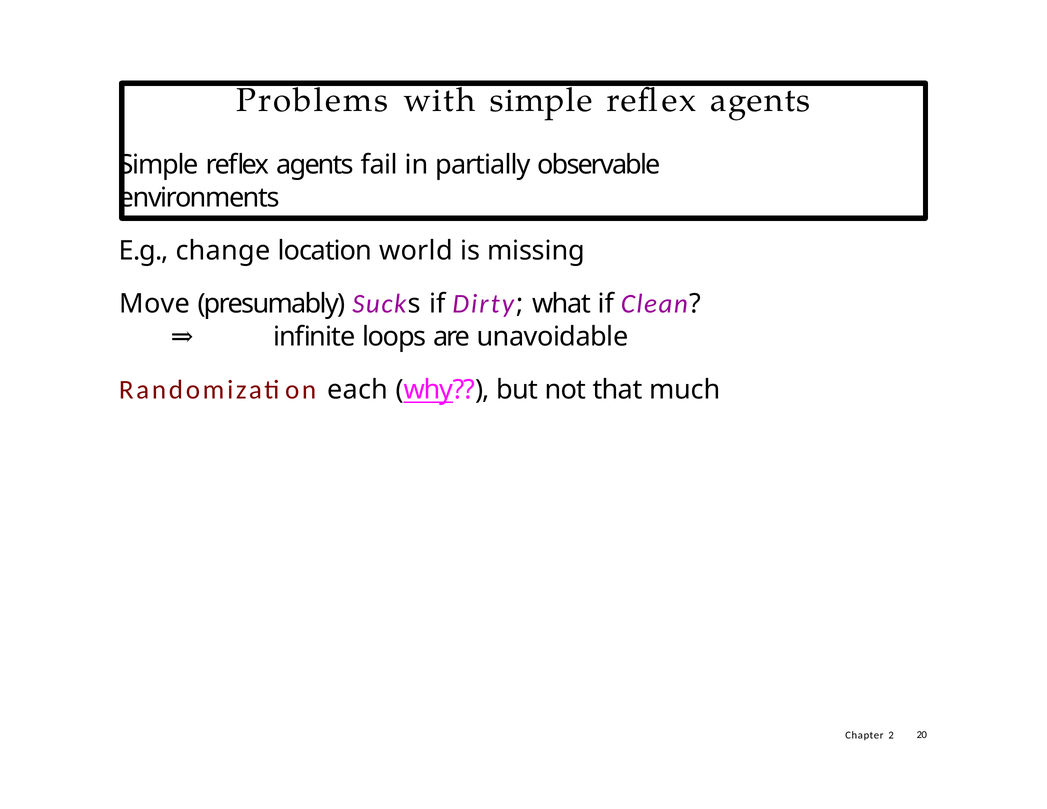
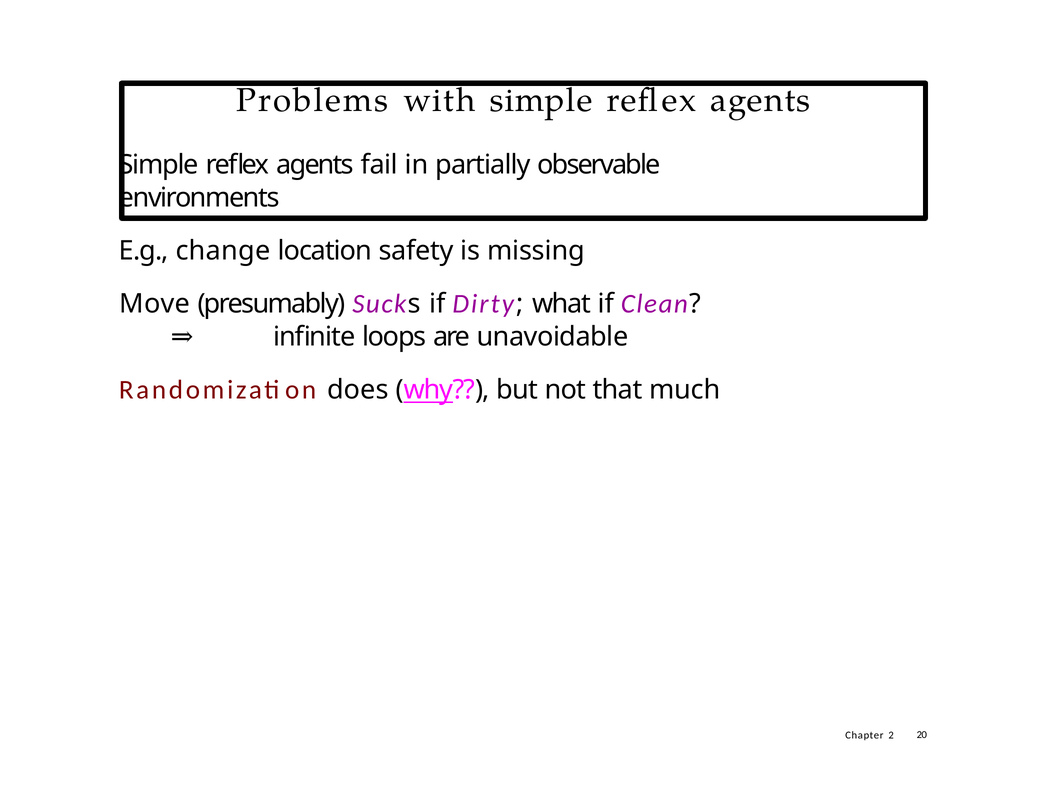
world: world -> safety
each: each -> does
